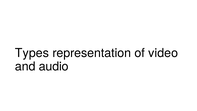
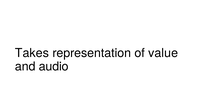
Types: Types -> Takes
video: video -> value
